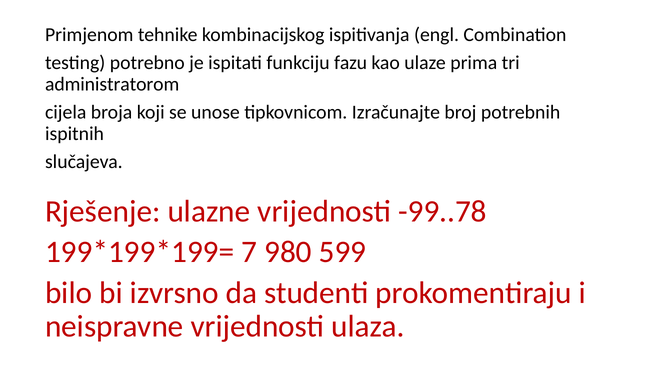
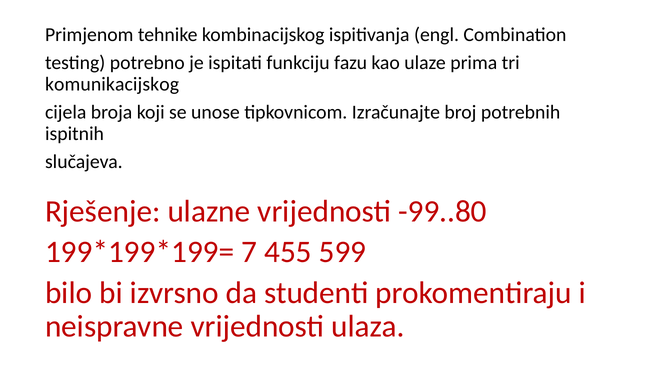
administratorom: administratorom -> komunikacijskog
-99..78: -99..78 -> -99..80
980: 980 -> 455
